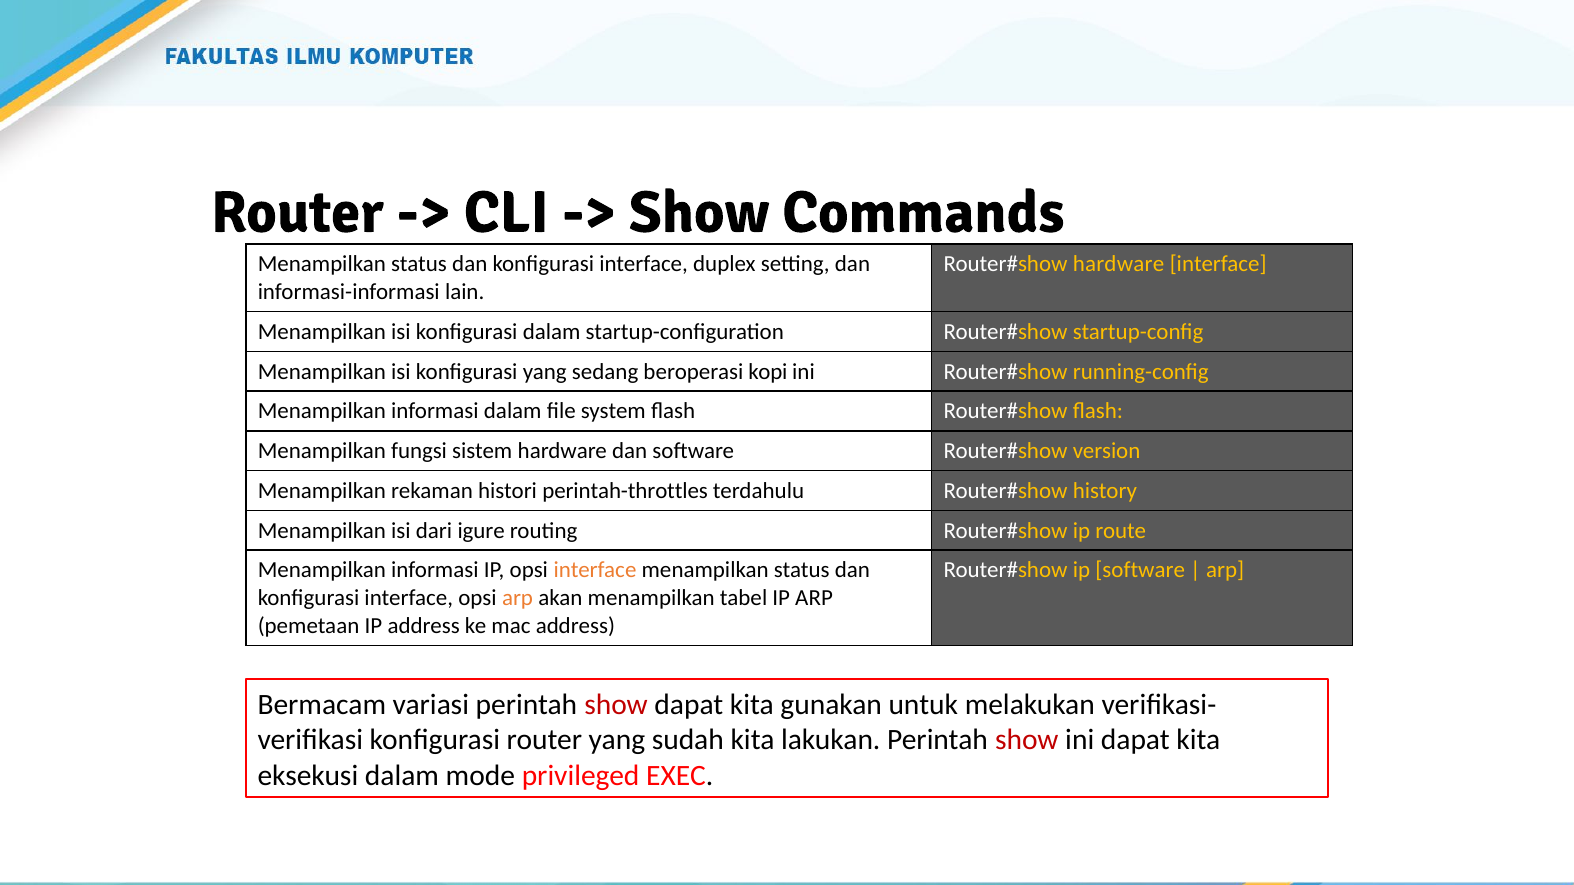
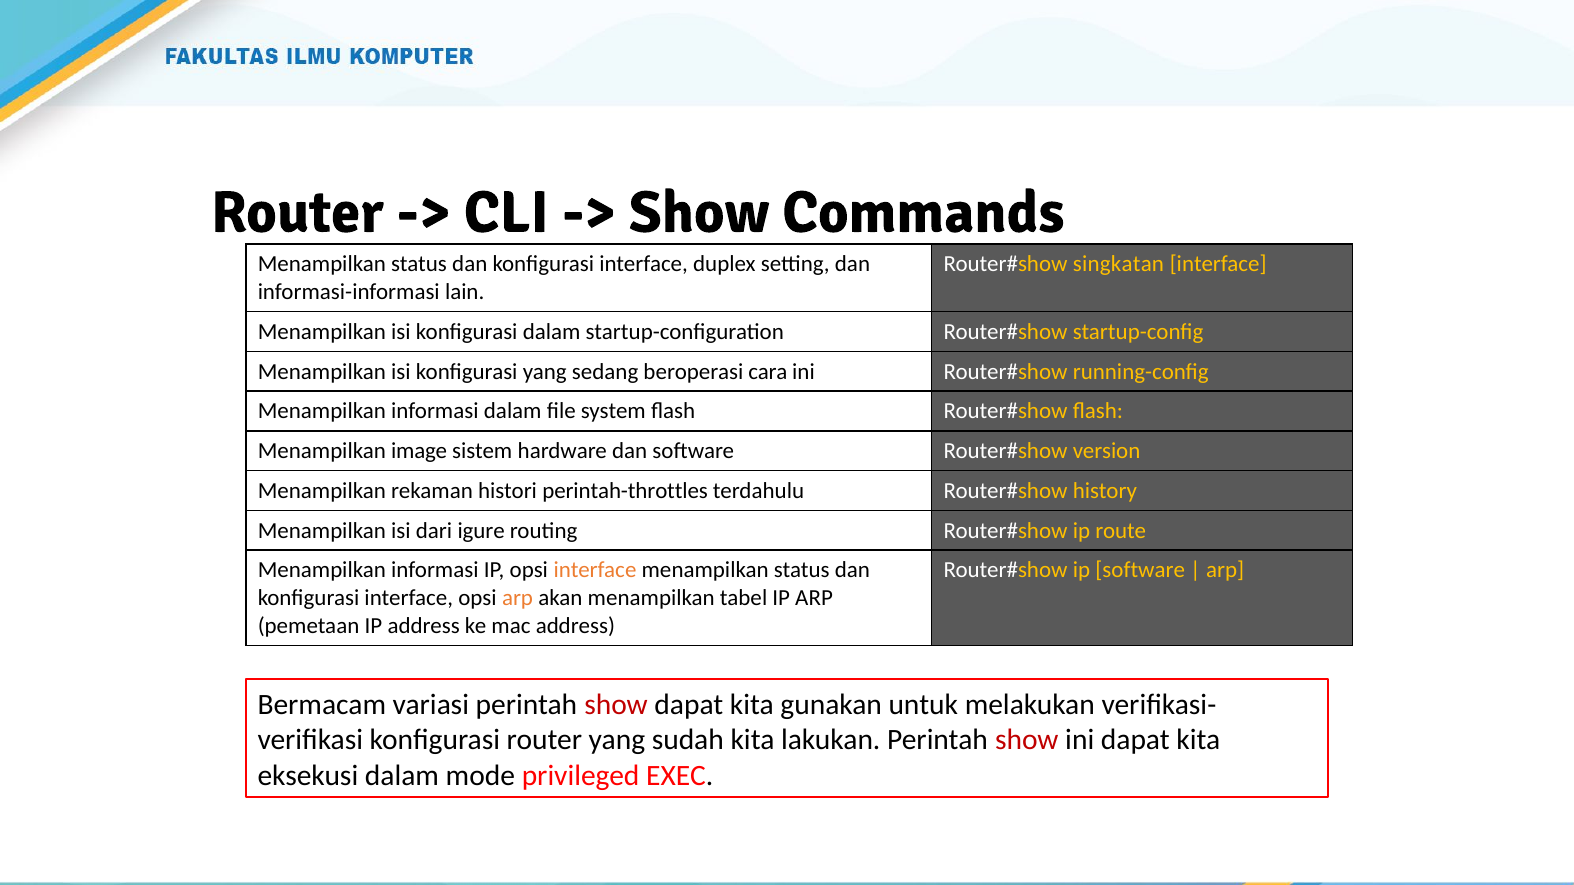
hardware at (1119, 264): hardware -> singkatan
kopi: kopi -> cara
fungsi: fungsi -> image
